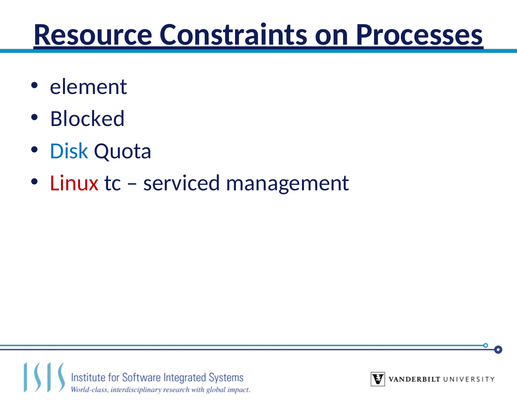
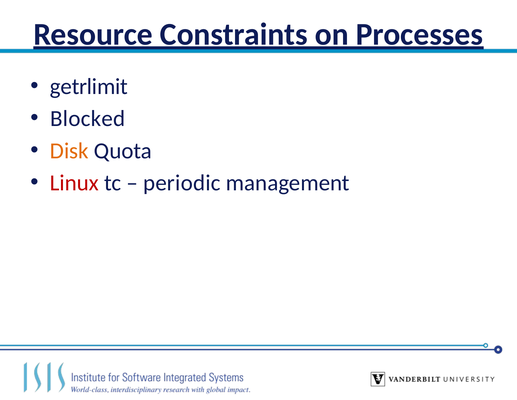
element: element -> getrlimit
Disk colour: blue -> orange
serviced: serviced -> periodic
